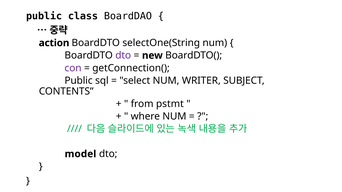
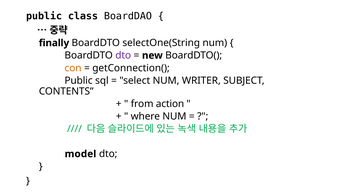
action: action -> finally
con colour: purple -> orange
pstmt: pstmt -> action
